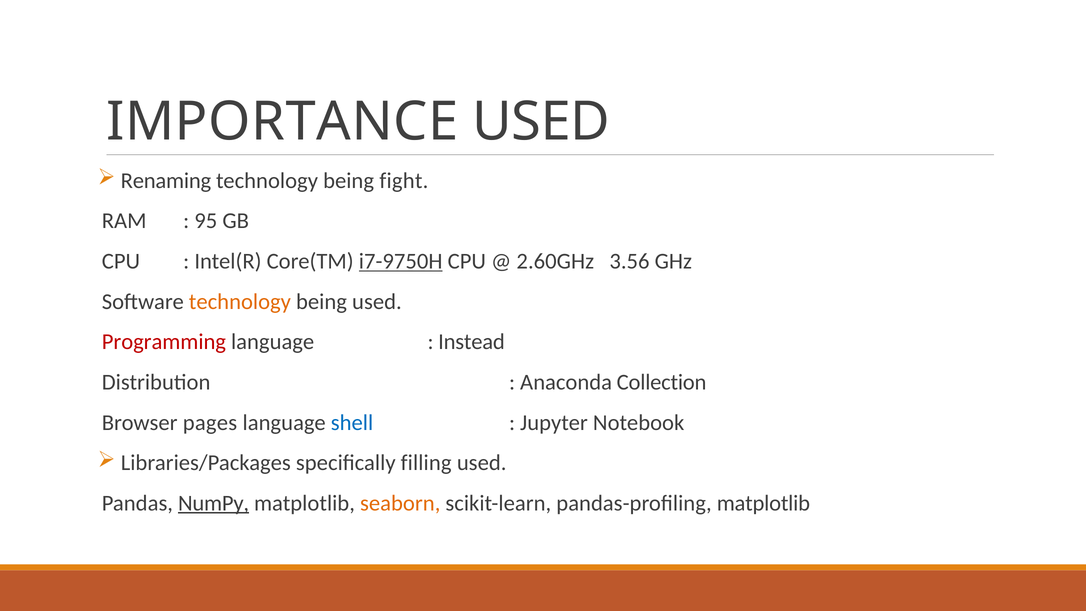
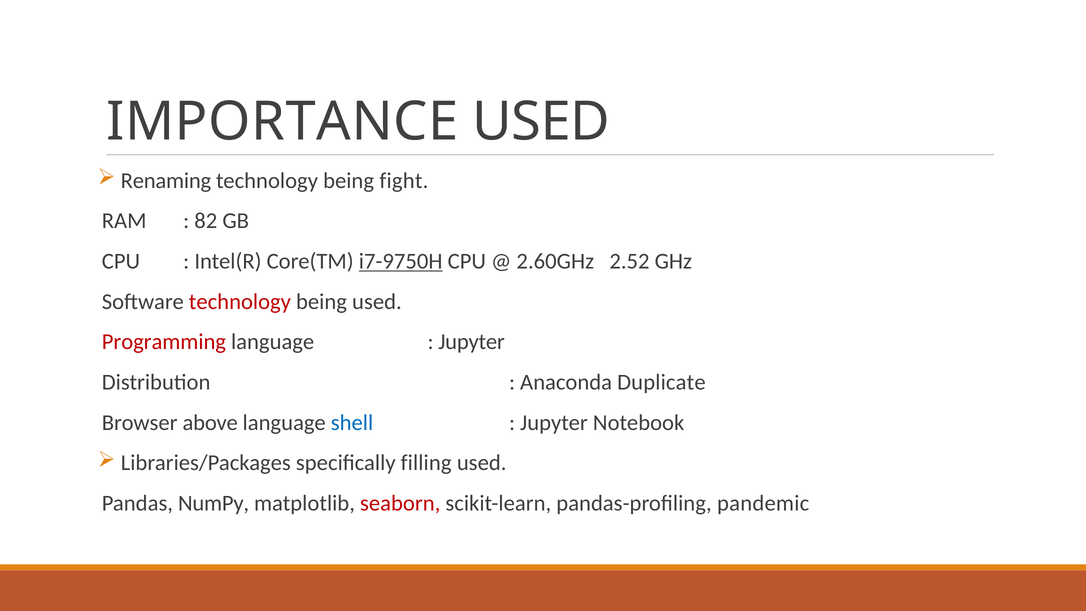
95: 95 -> 82
3.56: 3.56 -> 2.52
technology at (240, 302) colour: orange -> red
Instead at (472, 342): Instead -> Jupyter
Collection: Collection -> Duplicate
pages: pages -> above
NumPy underline: present -> none
seaborn colour: orange -> red
pandas-profiling matplotlib: matplotlib -> pandemic
